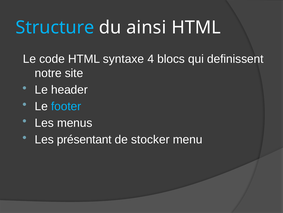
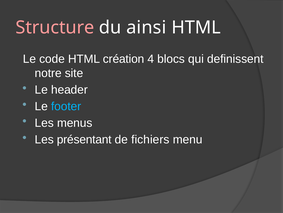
Structure colour: light blue -> pink
syntaxe: syntaxe -> création
stocker: stocker -> fichiers
